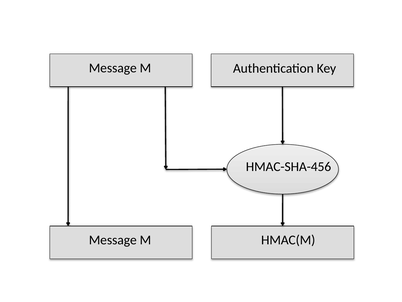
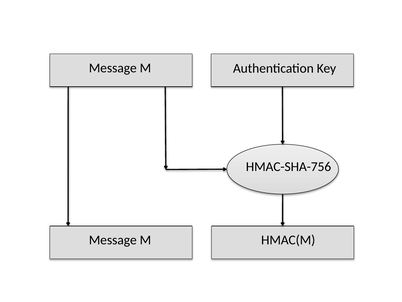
HMAC-SHA-456: HMAC-SHA-456 -> HMAC-SHA-756
